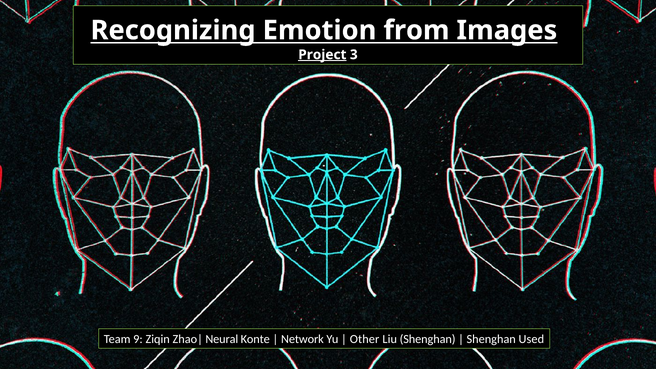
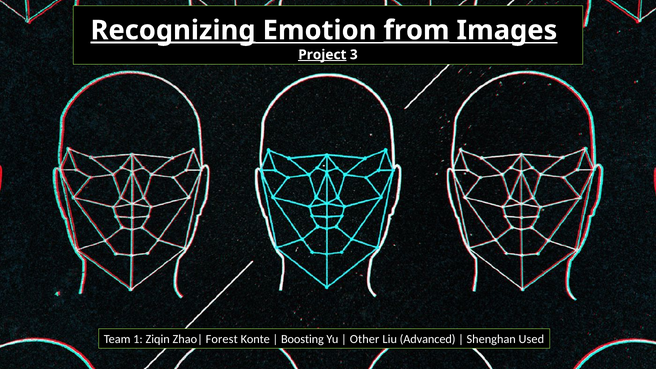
Recognizing underline: none -> present
from underline: none -> present
9: 9 -> 1
Neural: Neural -> Forest
Network: Network -> Boosting
Liu Shenghan: Shenghan -> Advanced
